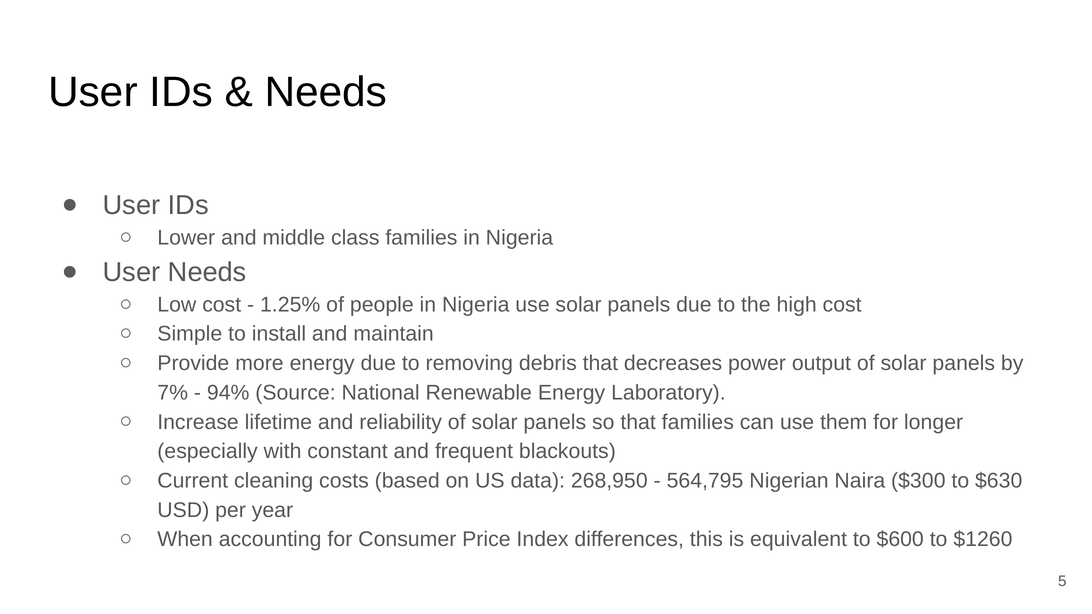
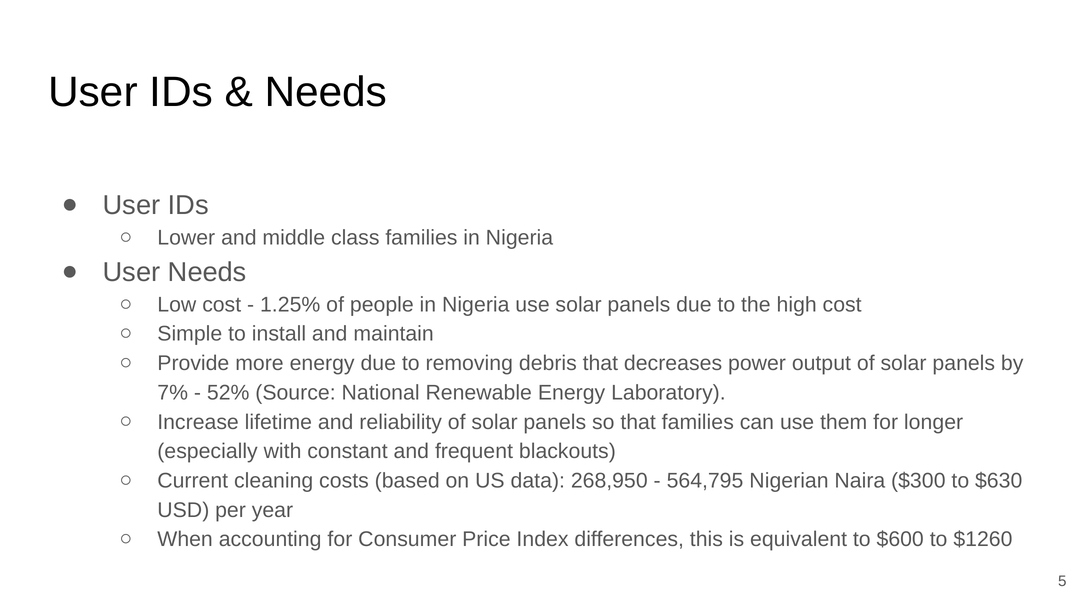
94%: 94% -> 52%
